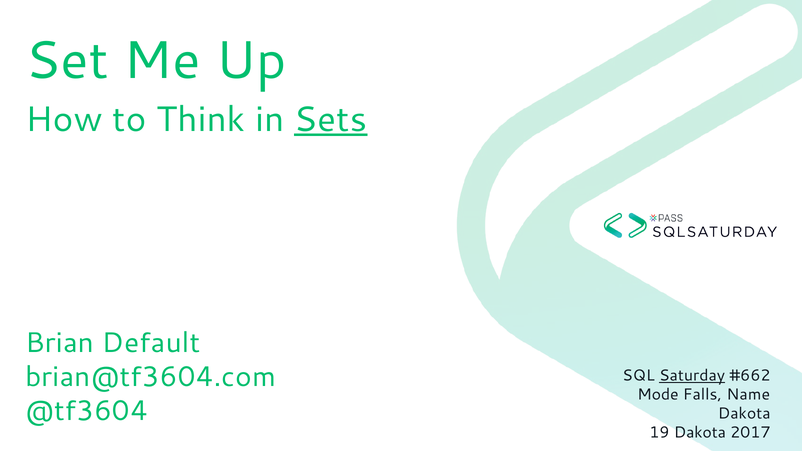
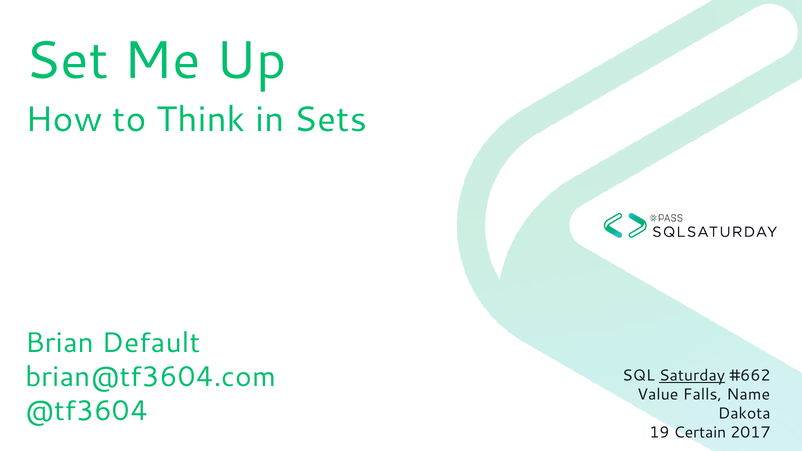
Sets underline: present -> none
Mode: Mode -> Value
19 Dakota: Dakota -> Certain
